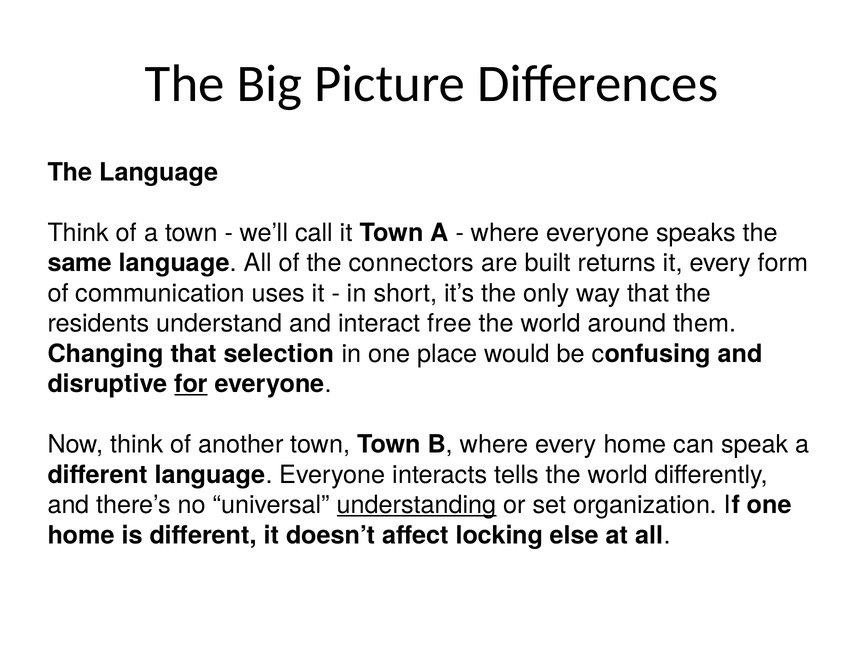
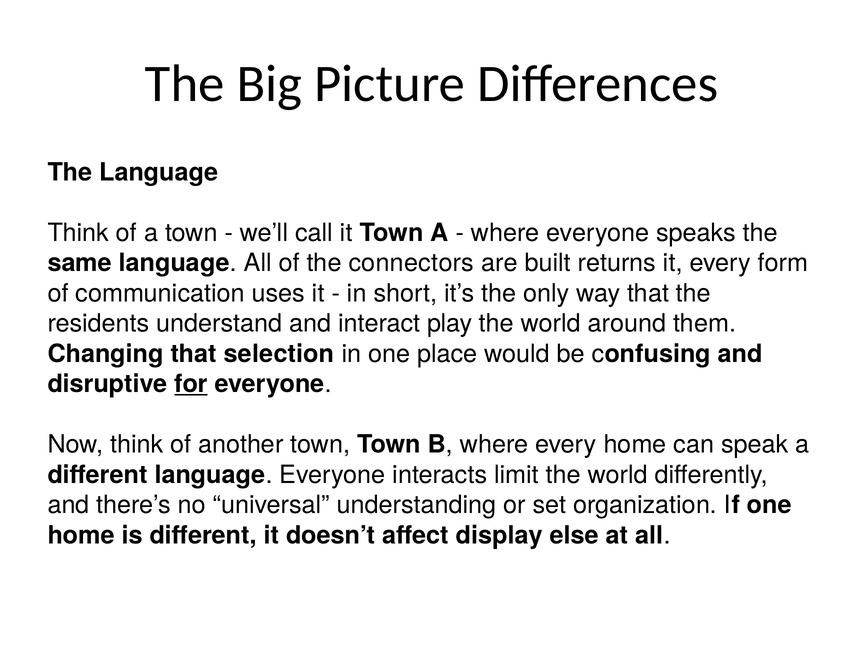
free: free -> play
tells: tells -> limit
understanding underline: present -> none
locking: locking -> display
